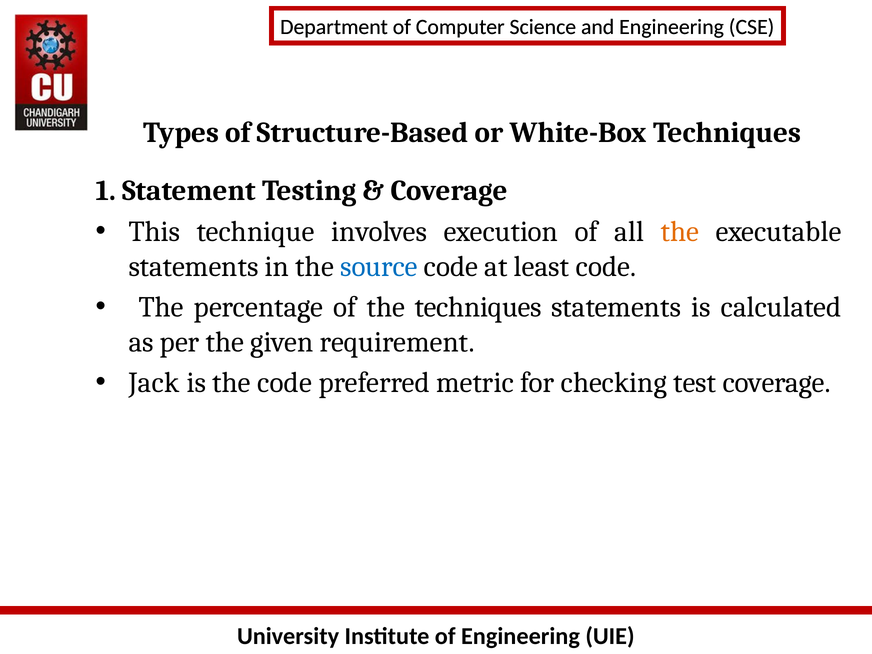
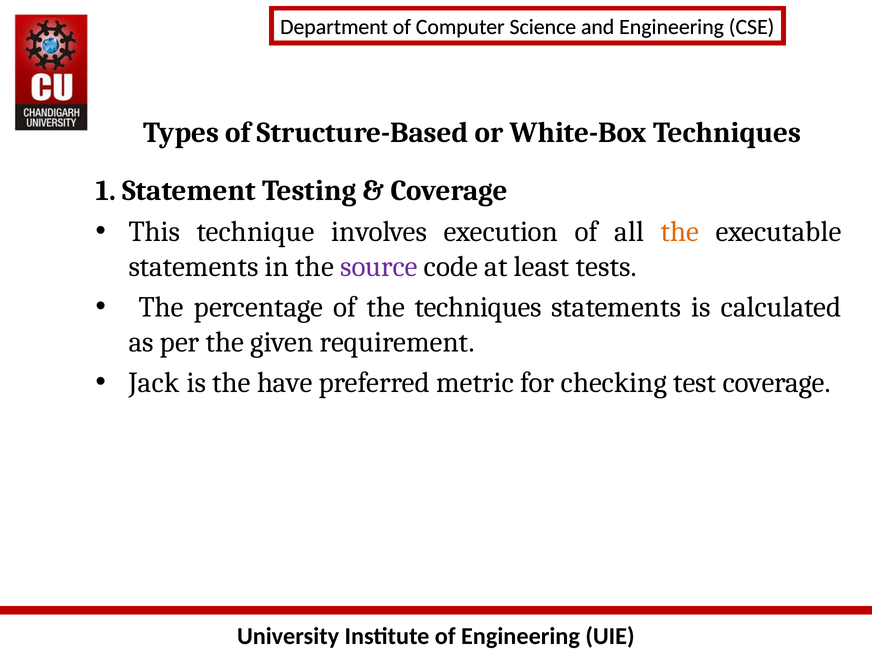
source colour: blue -> purple
least code: code -> tests
the code: code -> have
